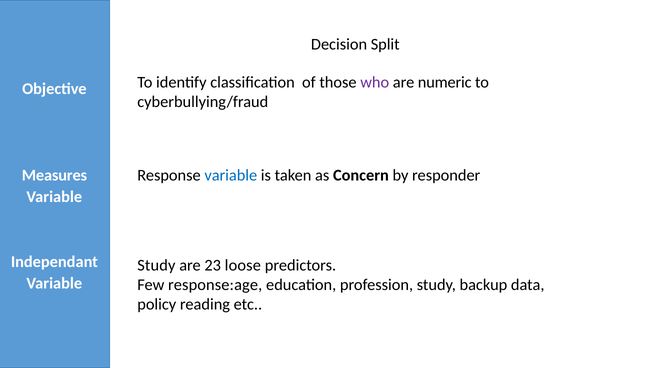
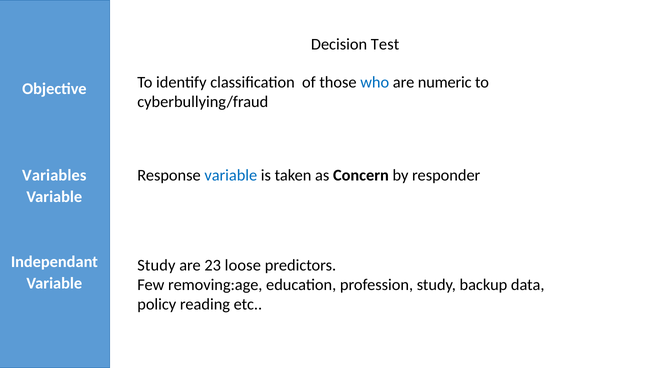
Split: Split -> Test
who colour: purple -> blue
Measures: Measures -> Variables
response:age: response:age -> removing:age
